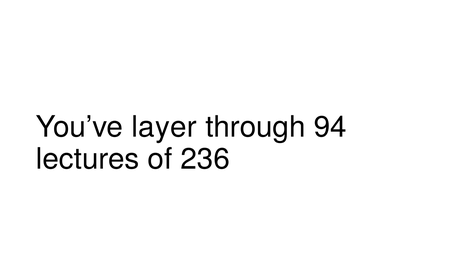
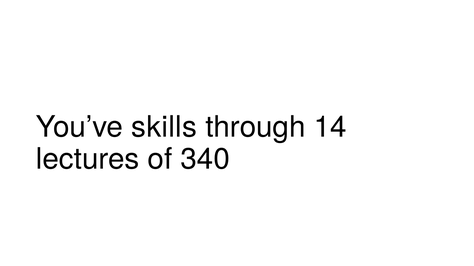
layer: layer -> skills
94: 94 -> 14
236: 236 -> 340
